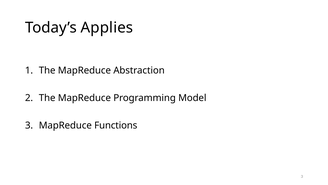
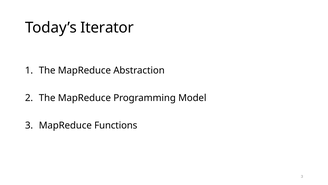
Applies: Applies -> Iterator
